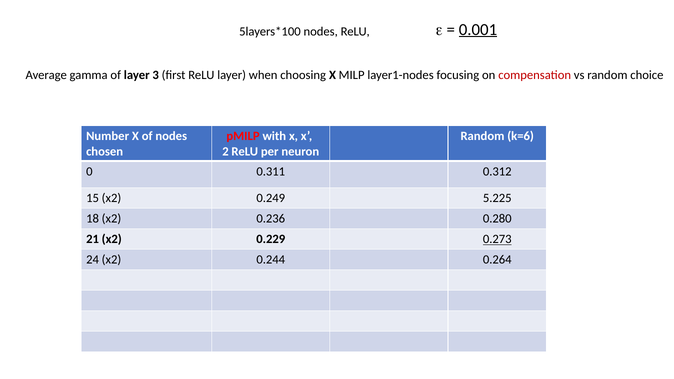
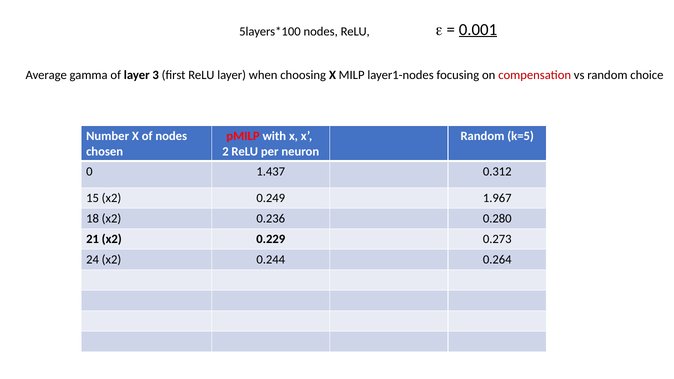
k=6: k=6 -> k=5
0.311: 0.311 -> 1.437
5.225: 5.225 -> 1.967
0.273 underline: present -> none
